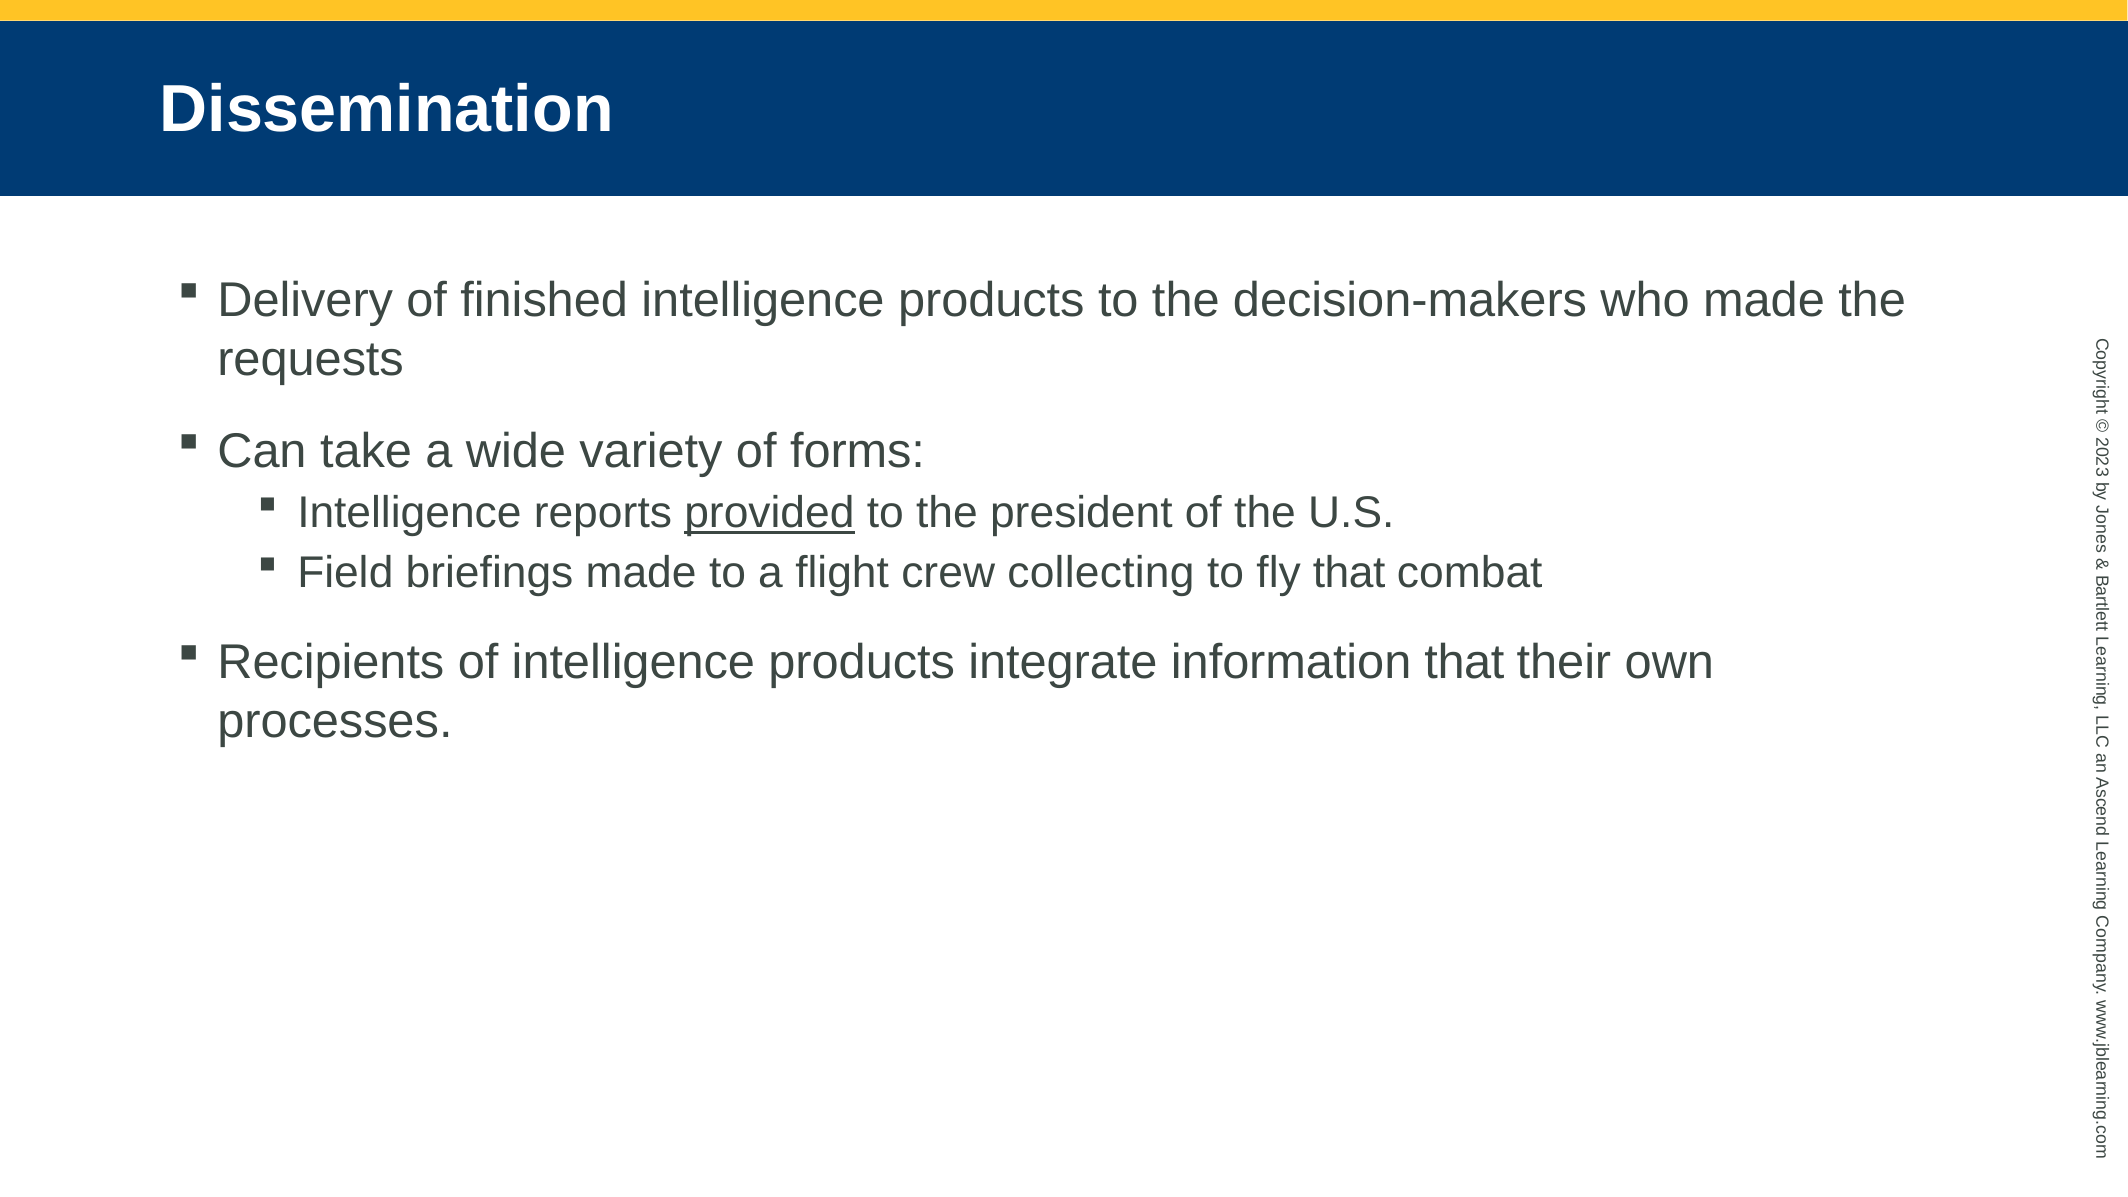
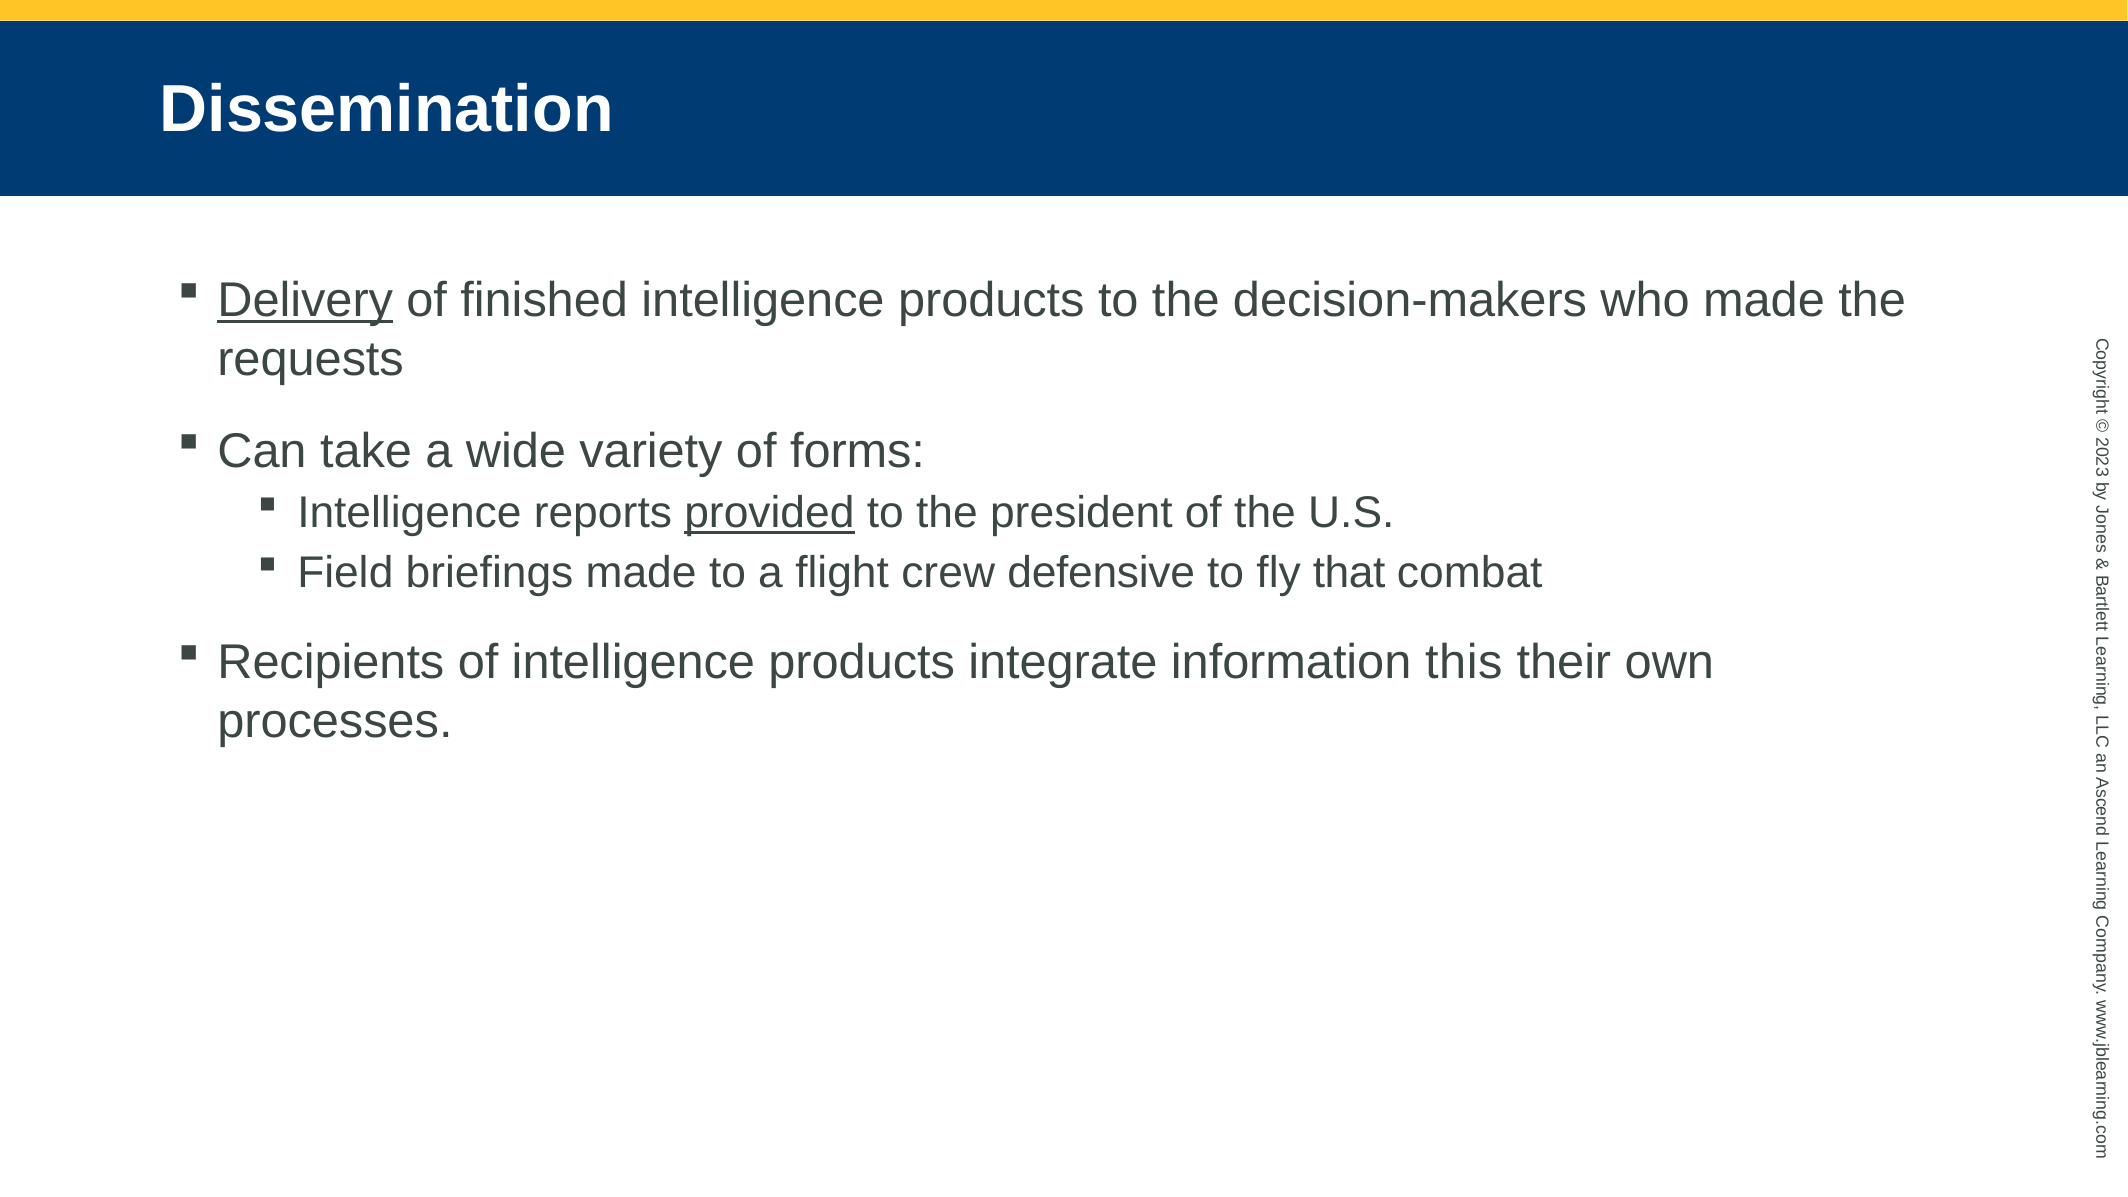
Delivery underline: none -> present
collecting: collecting -> defensive
information that: that -> this
